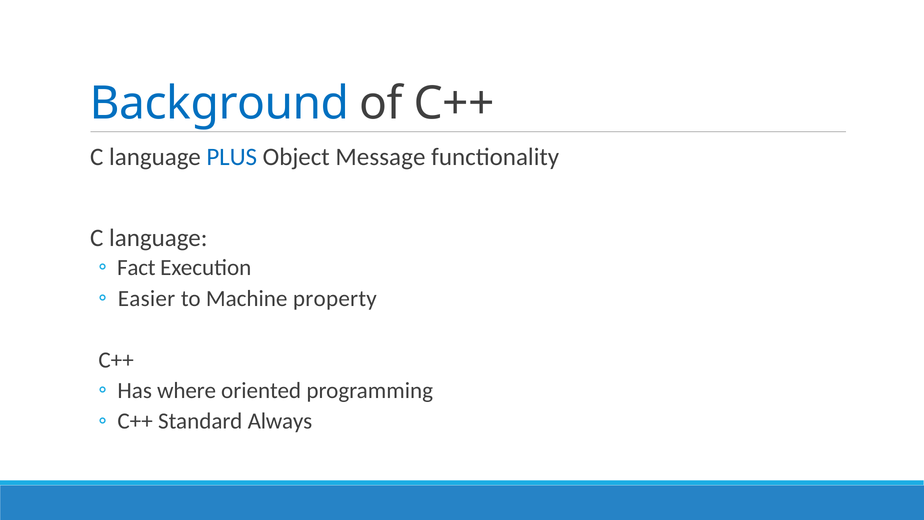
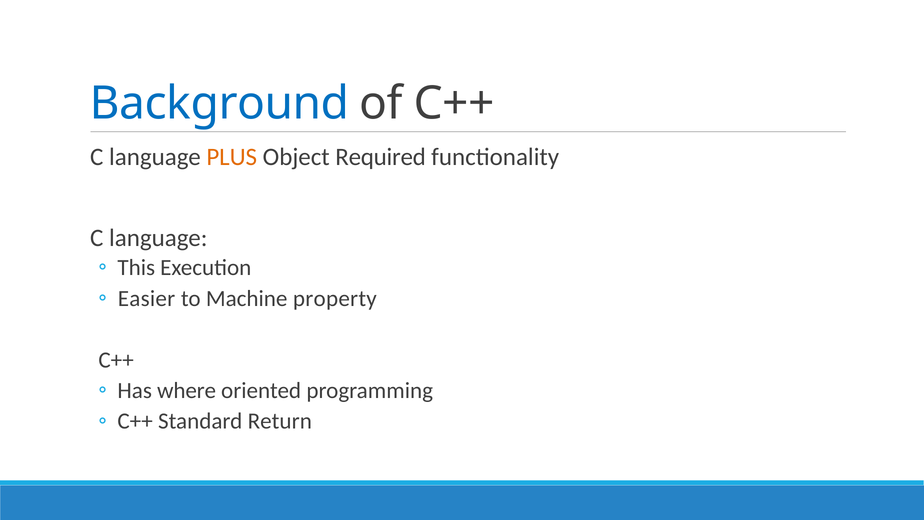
PLUS colour: blue -> orange
Message: Message -> Required
Fact: Fact -> This
Always: Always -> Return
